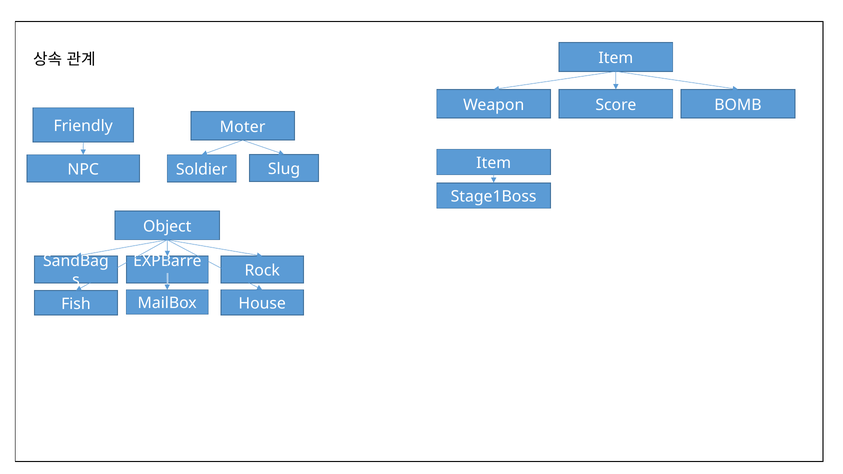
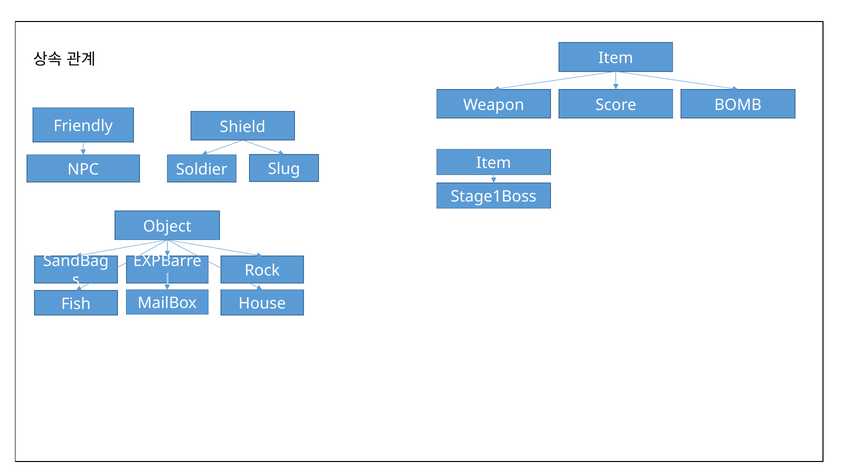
Moter: Moter -> Shield
